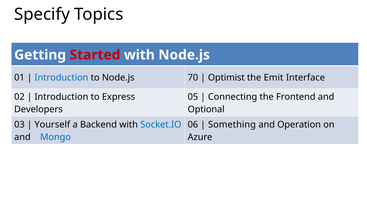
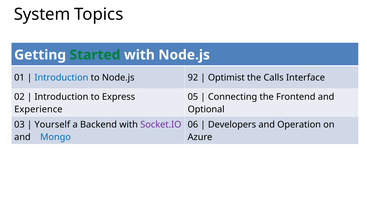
Specify: Specify -> System
Started colour: red -> green
70: 70 -> 92
Emit: Emit -> Calls
Developers: Developers -> Experience
Socket.IO colour: blue -> purple
Something: Something -> Developers
